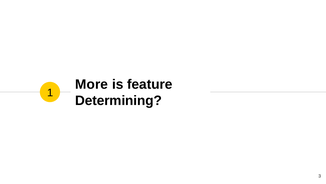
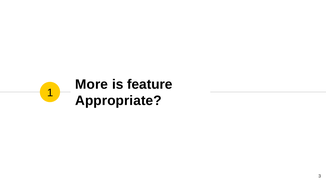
Determining: Determining -> Appropriate
